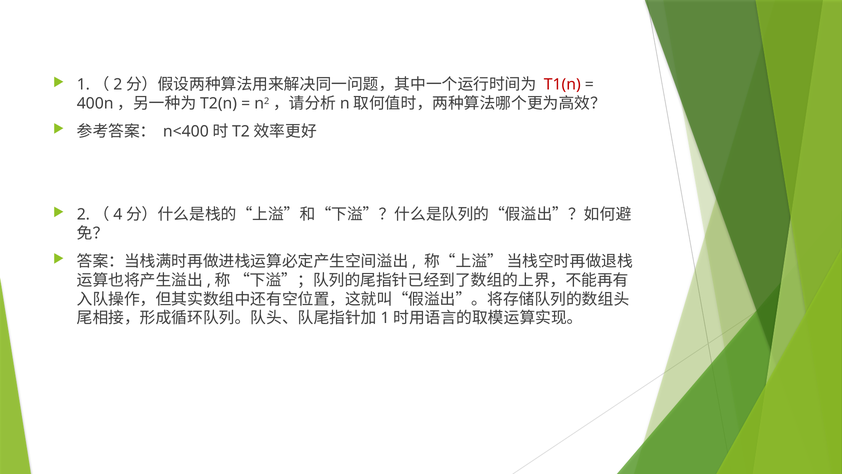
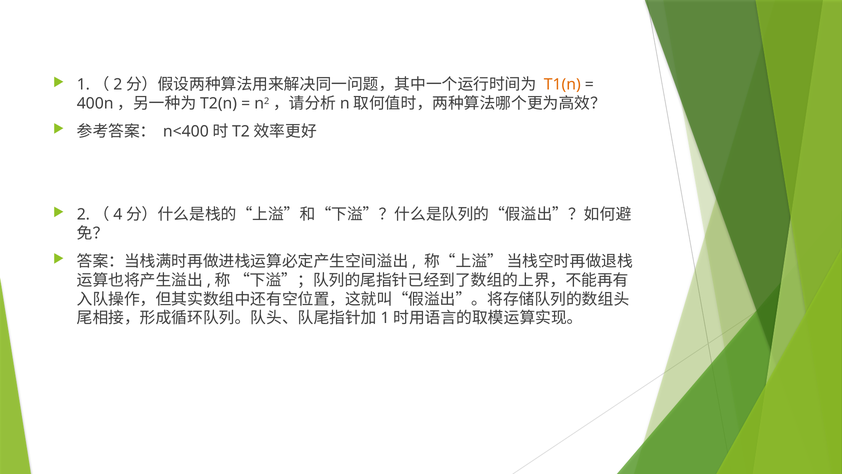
T1(n colour: red -> orange
